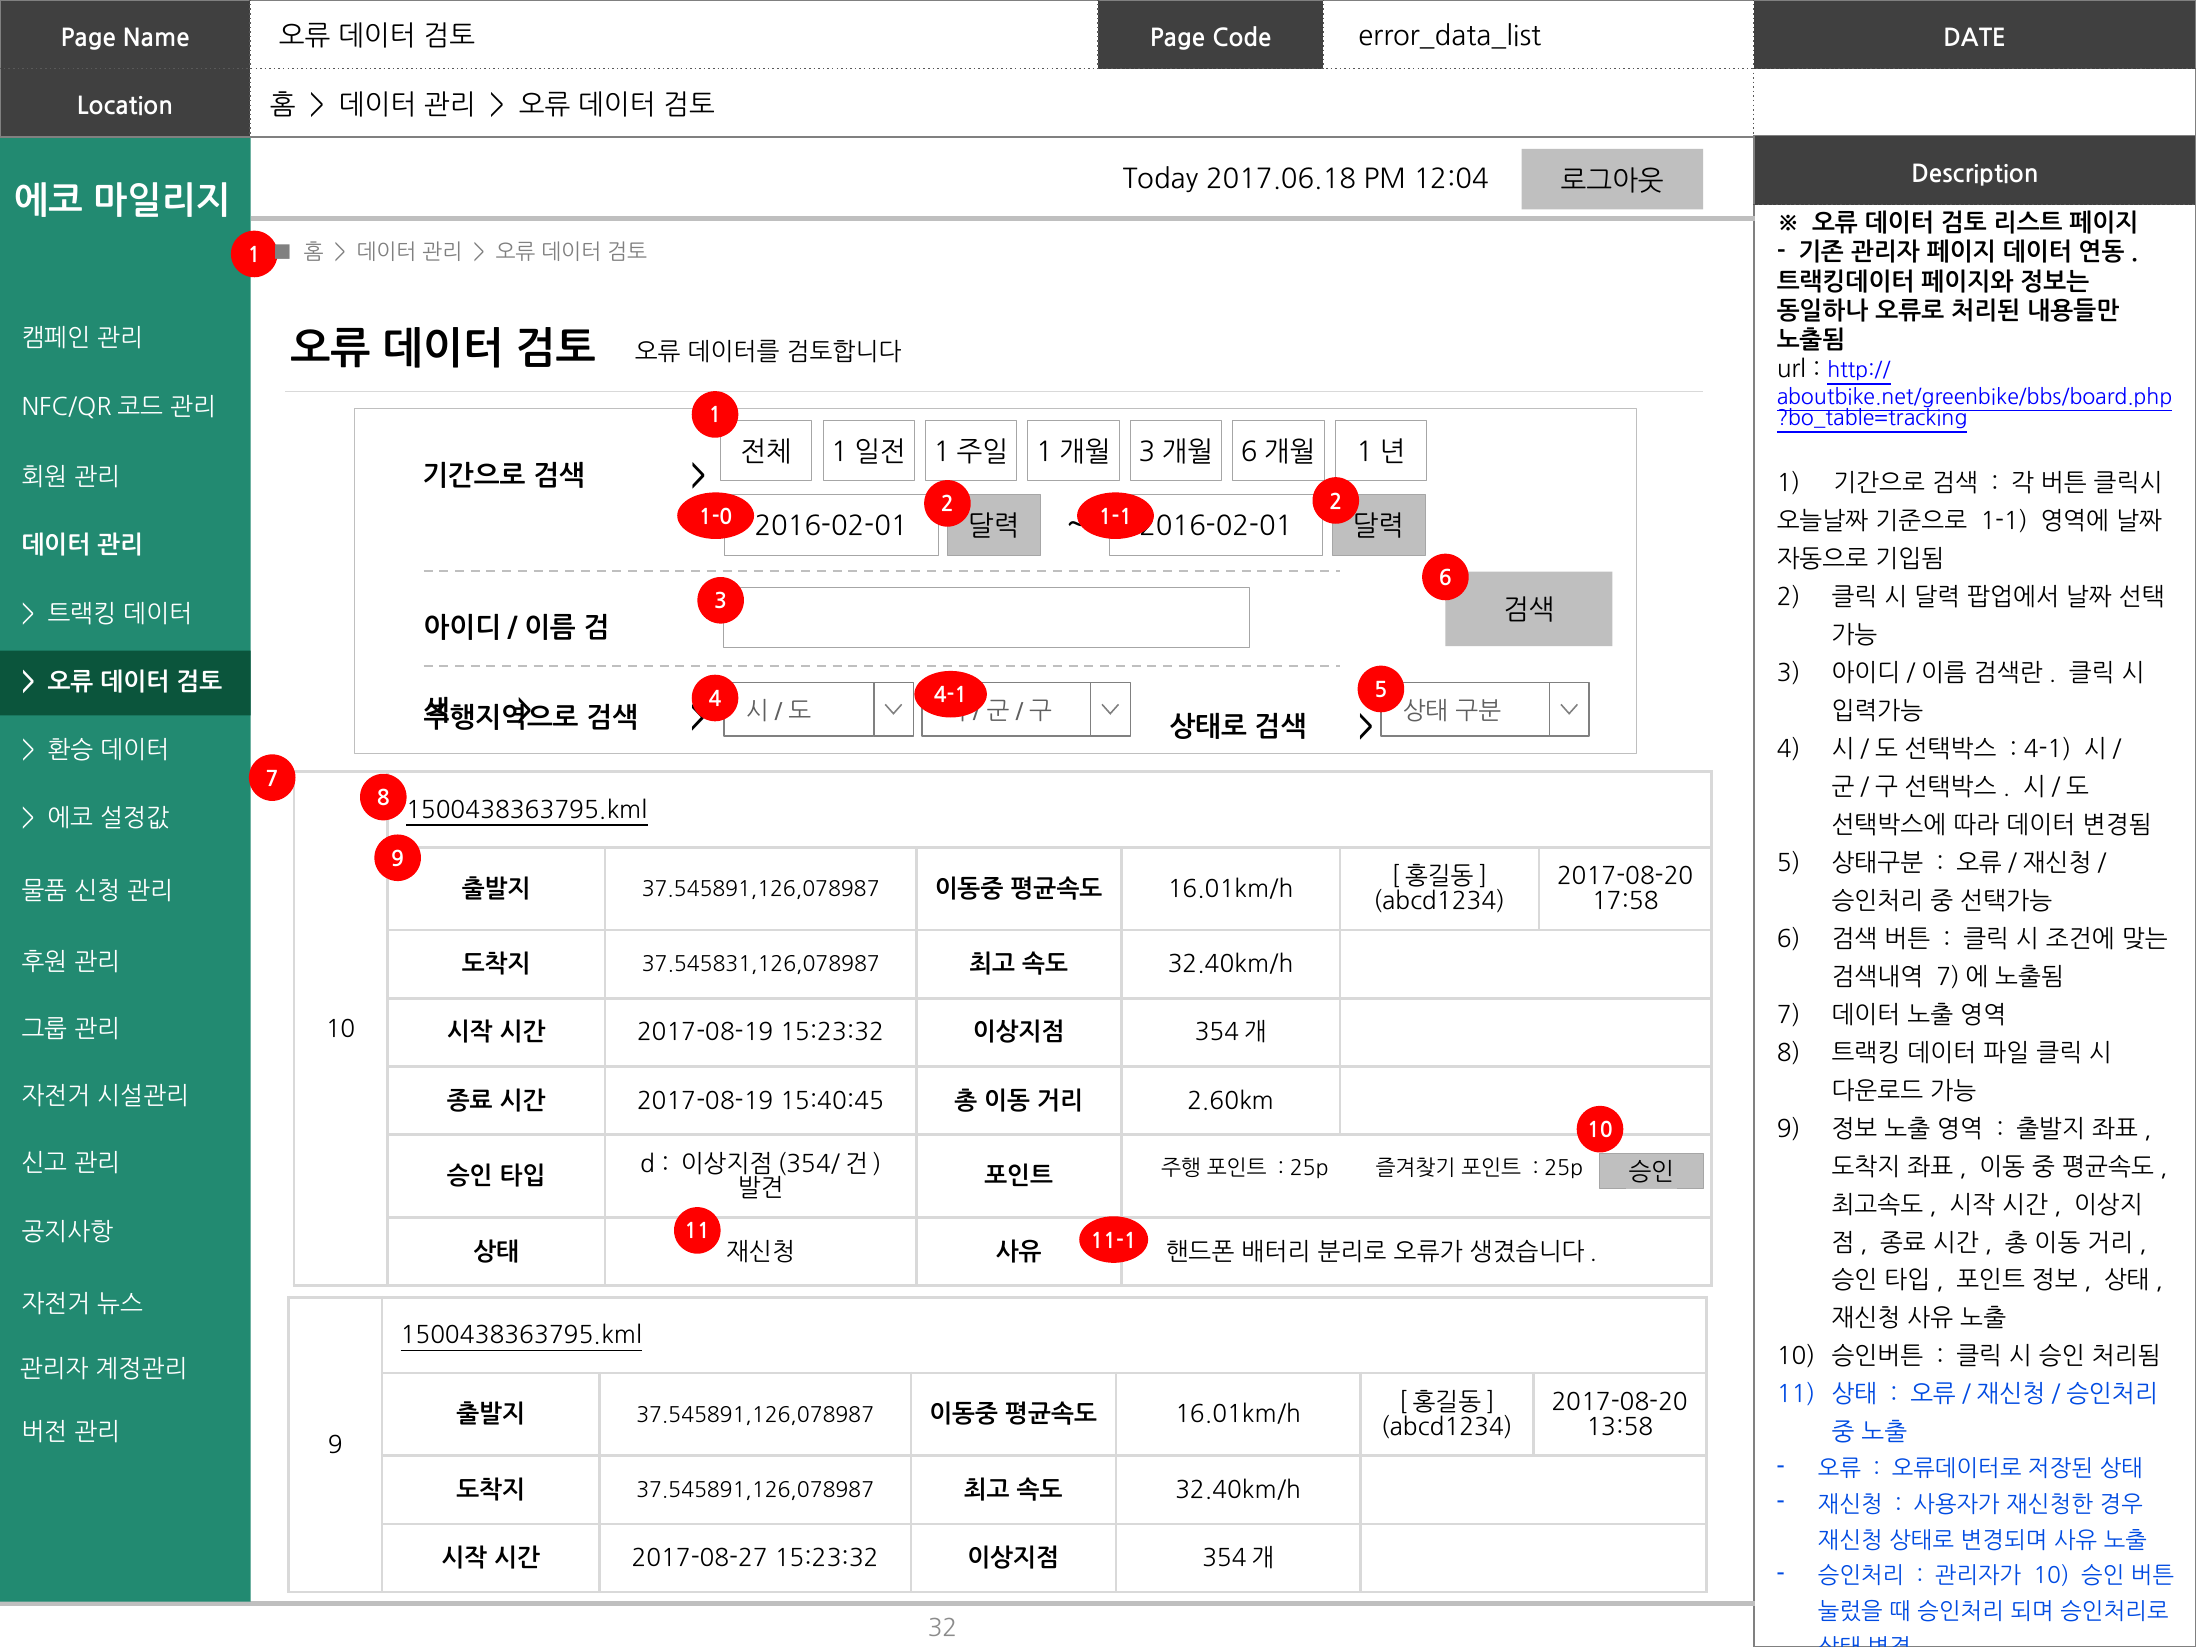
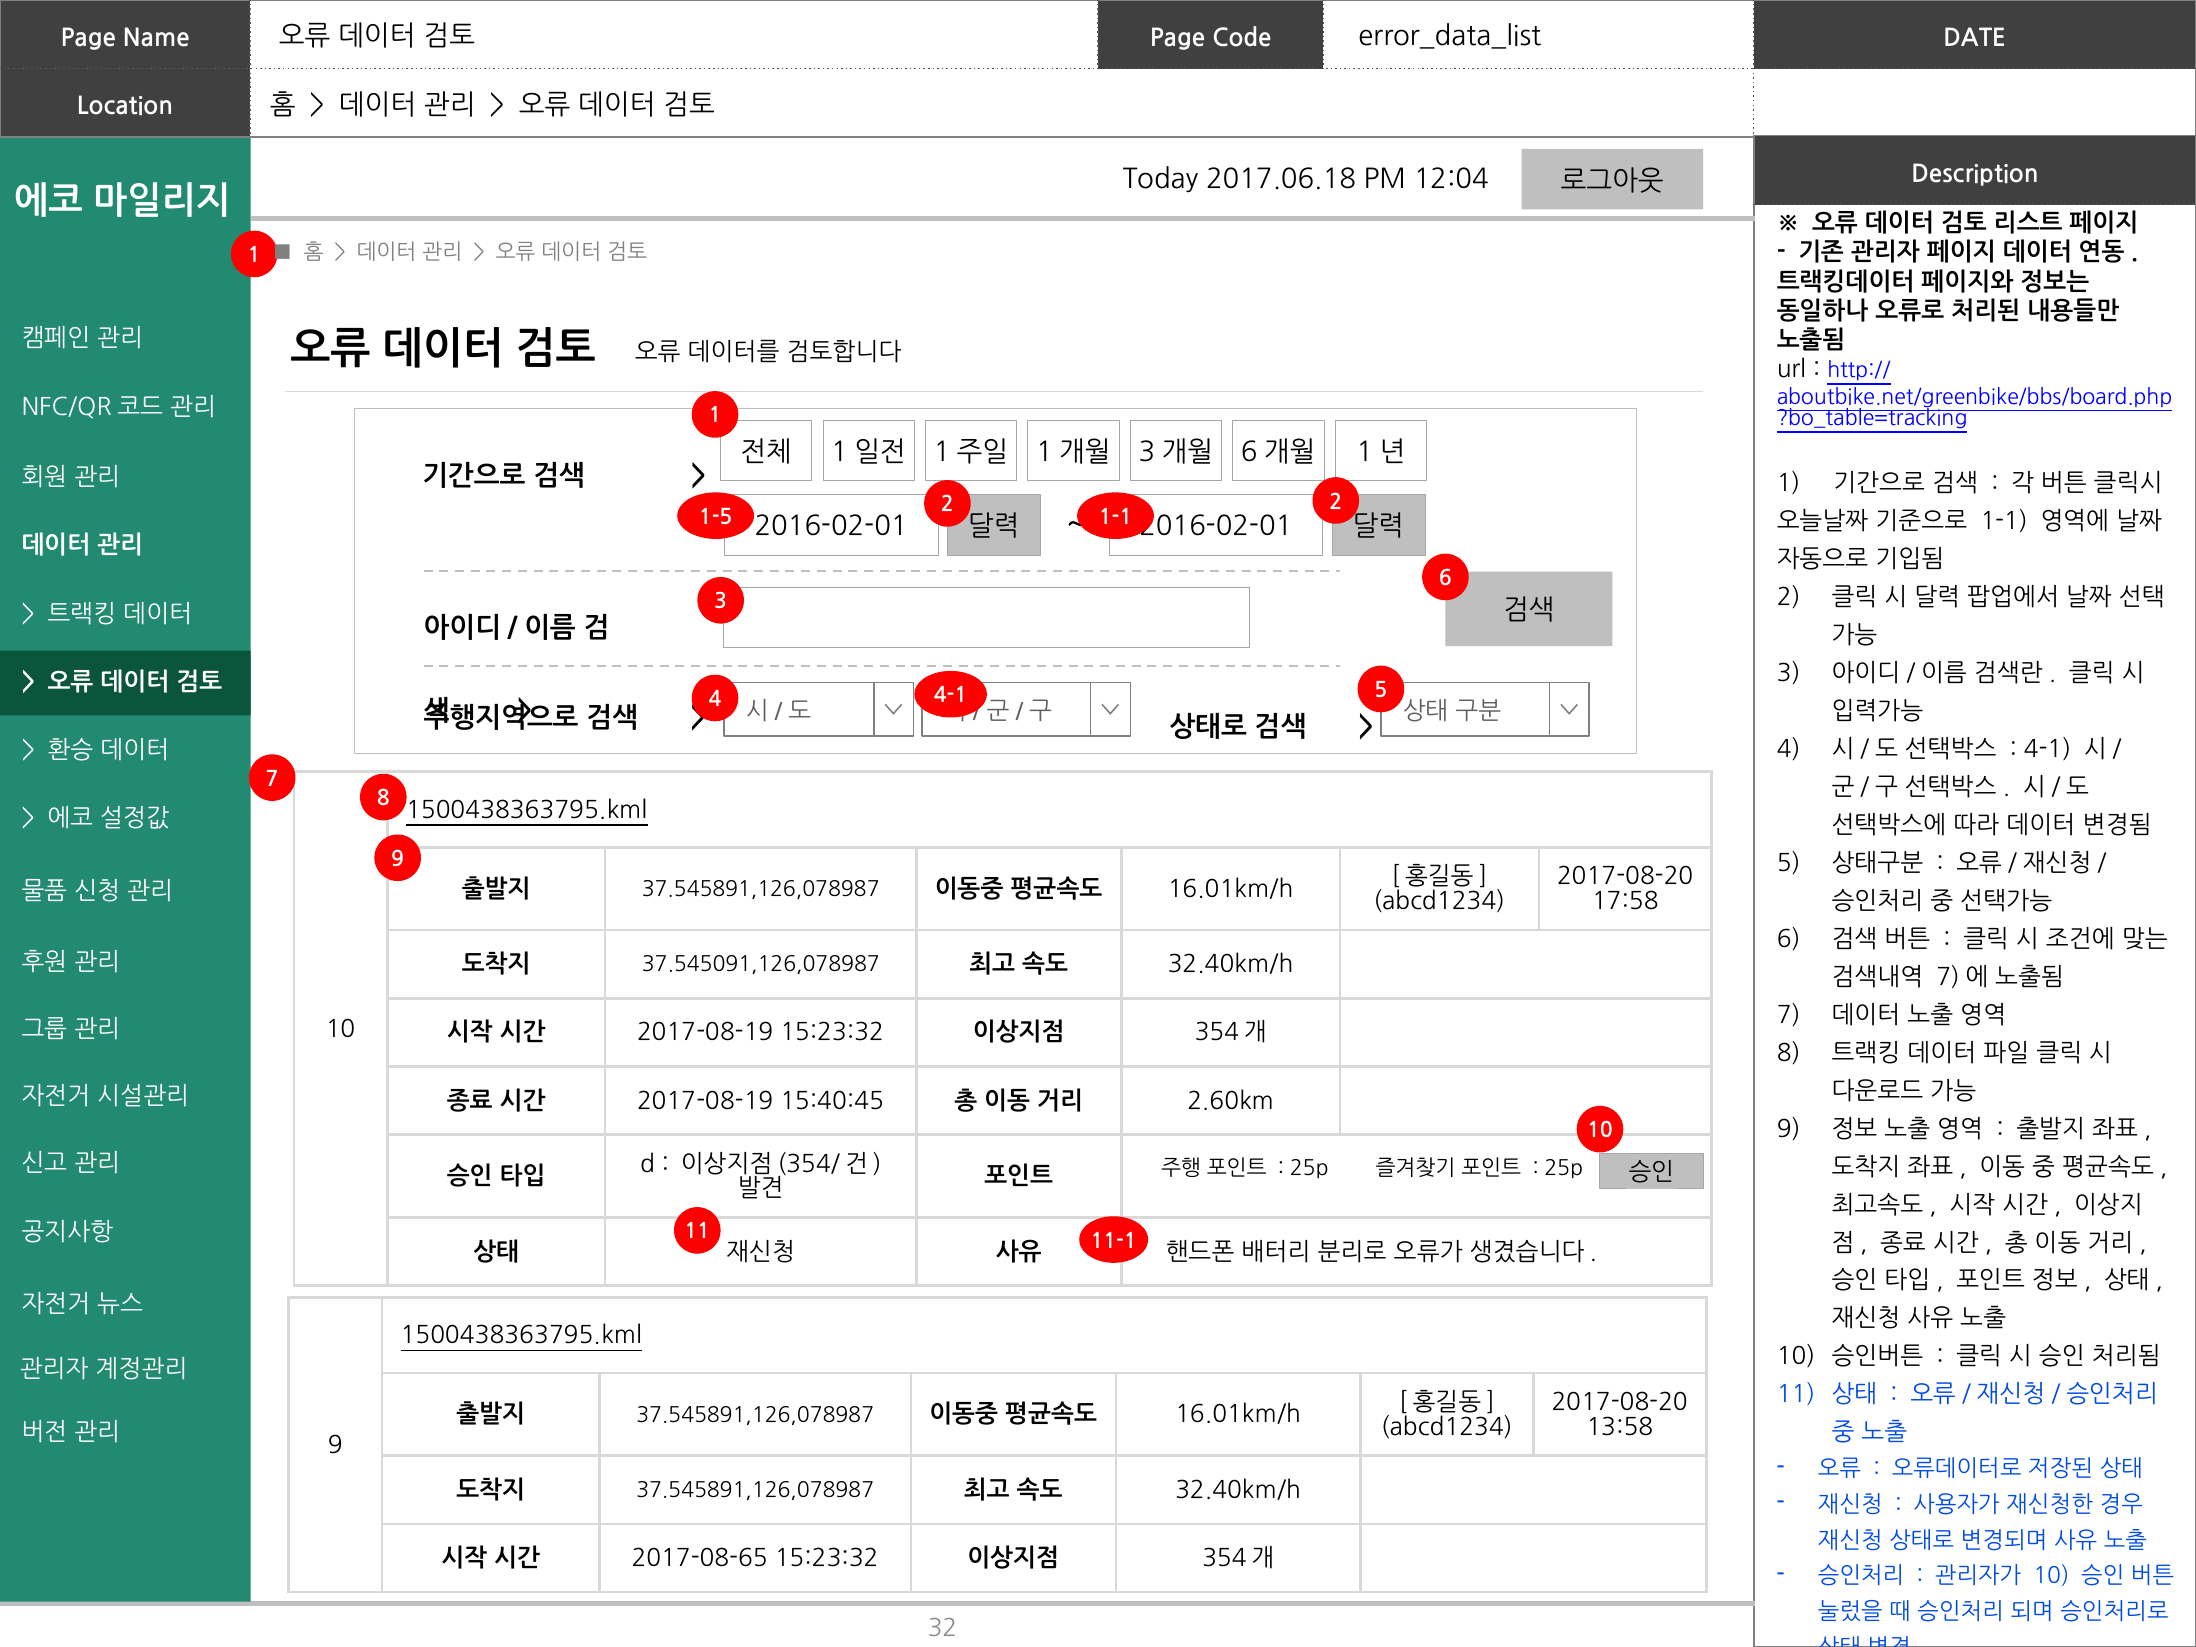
1-0: 1-0 -> 1-5
37.545831,126,078987: 37.545831,126,078987 -> 37.545091,126,078987
2017-08-27: 2017-08-27 -> 2017-08-65
